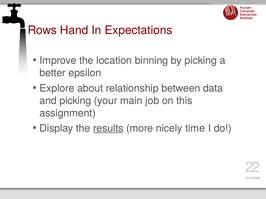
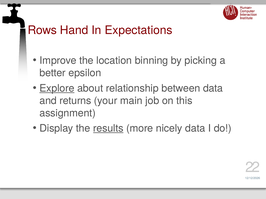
Explore underline: none -> present
and picking: picking -> returns
nicely time: time -> data
